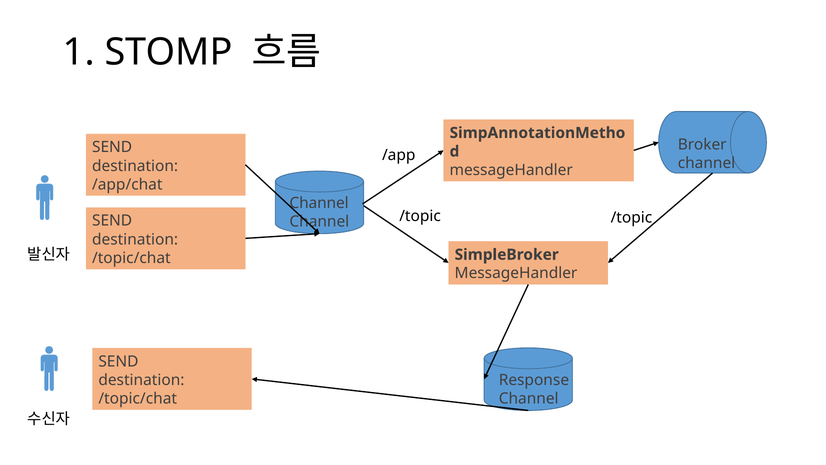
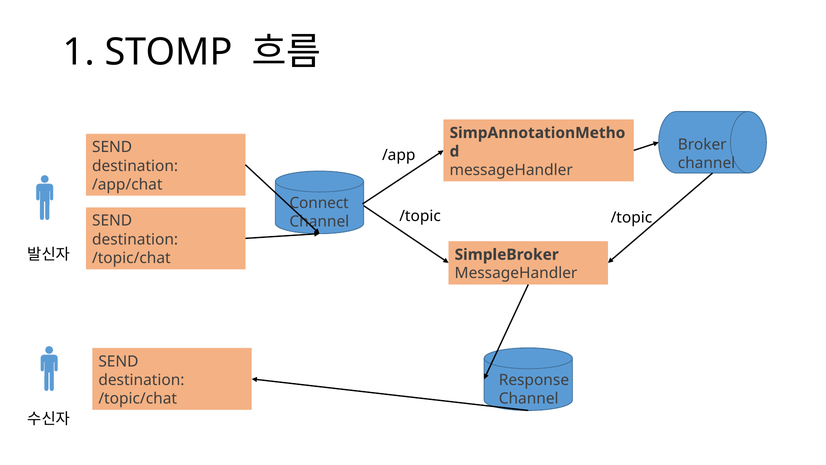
Channel at (319, 203): Channel -> Connect
